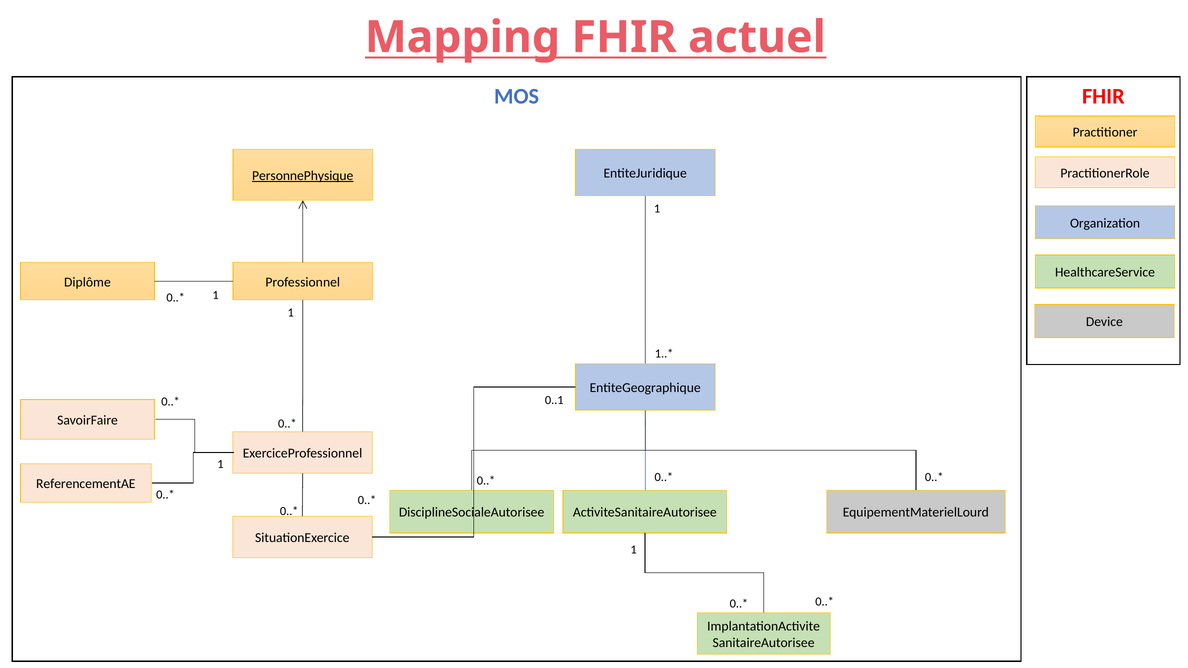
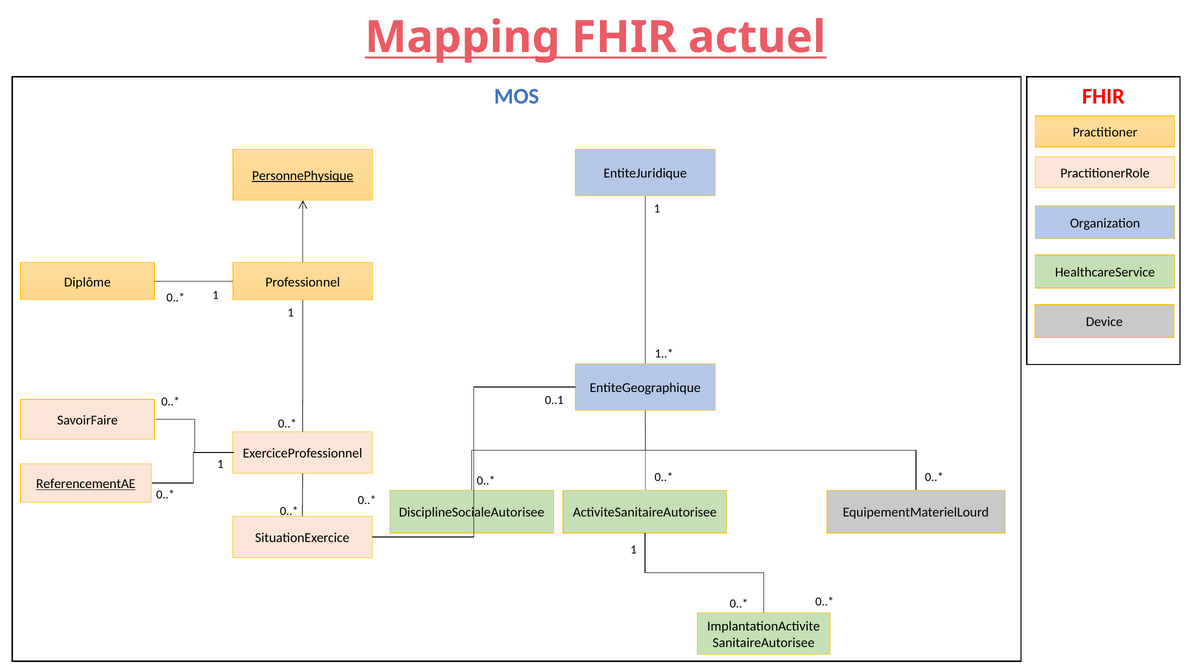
ReferencementAE underline: none -> present
